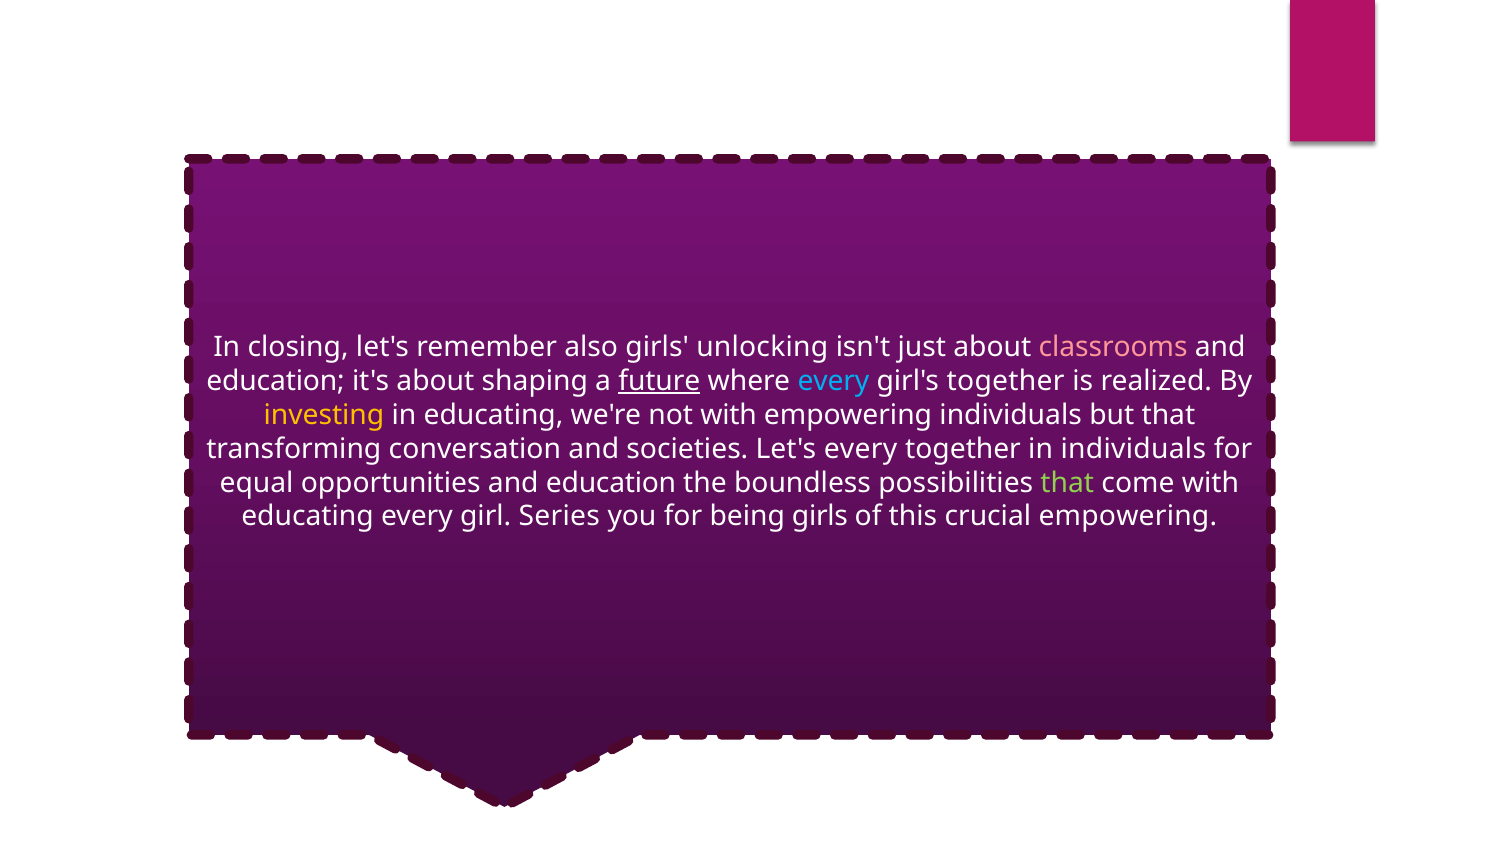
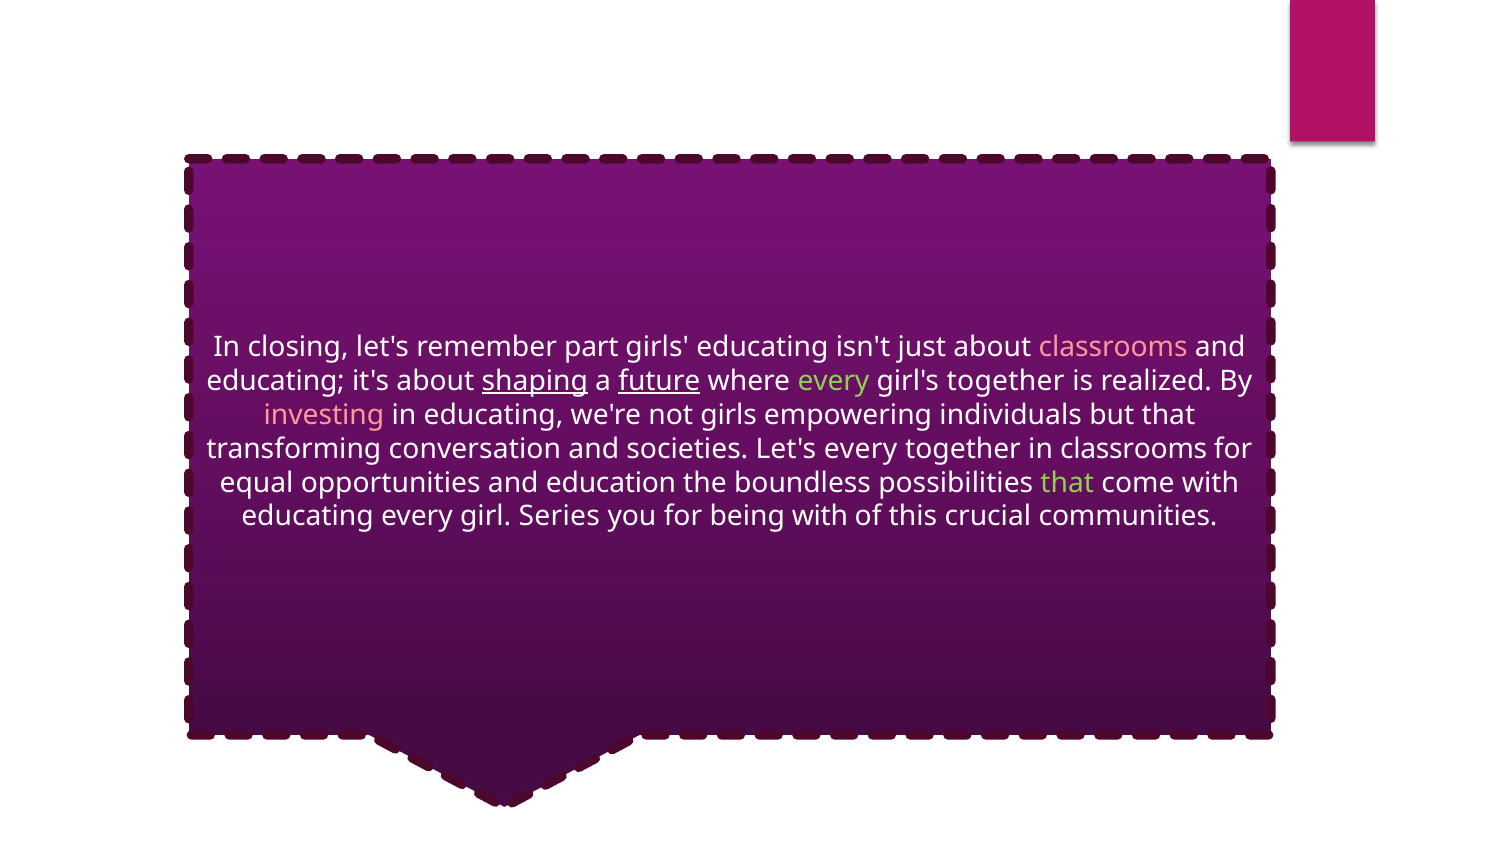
also: also -> part
girls unlocking: unlocking -> educating
education at (276, 381): education -> educating
shaping underline: none -> present
every at (833, 381) colour: light blue -> light green
investing colour: yellow -> pink
not with: with -> girls
in individuals: individuals -> classrooms
being girls: girls -> with
crucial empowering: empowering -> communities
